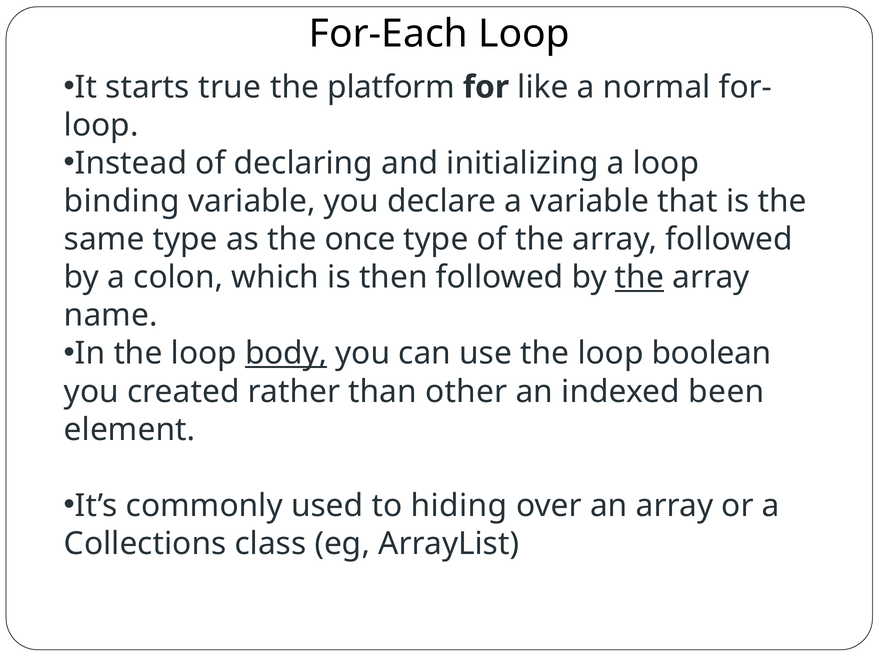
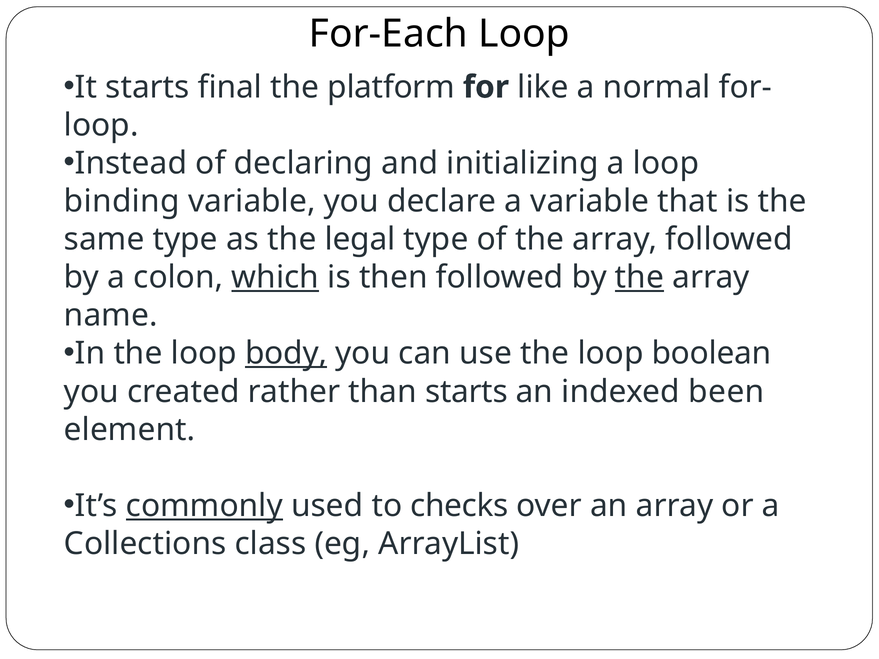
true: true -> final
once: once -> legal
which underline: none -> present
than other: other -> starts
commonly underline: none -> present
hiding: hiding -> checks
